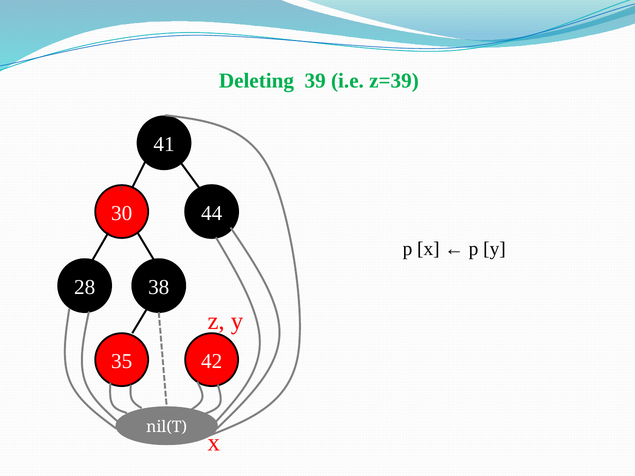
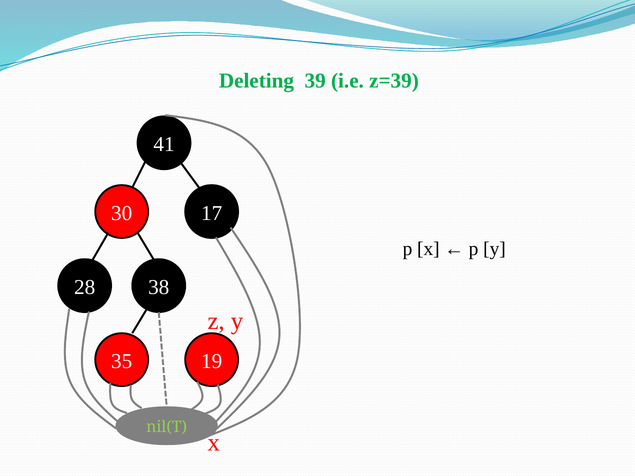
44: 44 -> 17
42: 42 -> 19
nil(T colour: white -> light green
